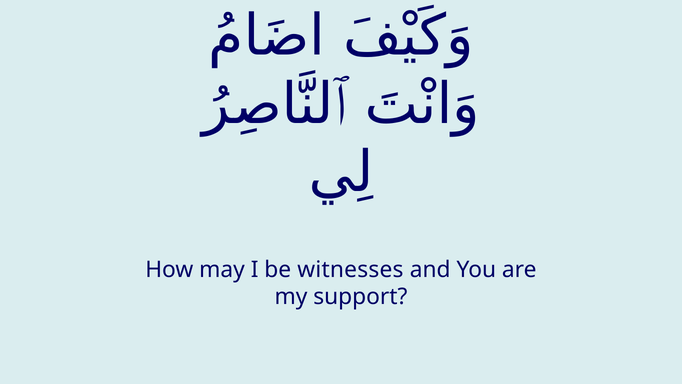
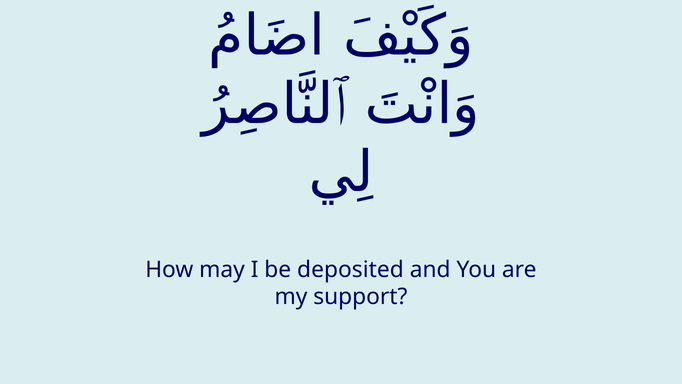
witnesses: witnesses -> deposited
